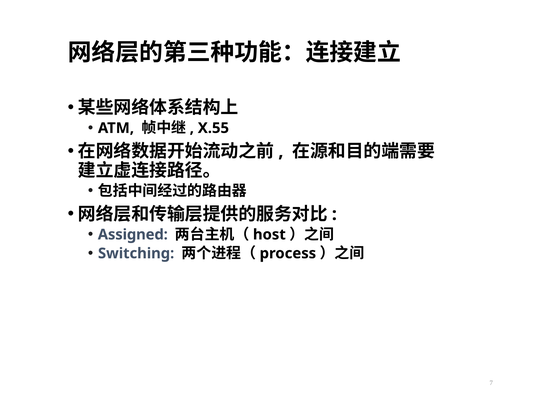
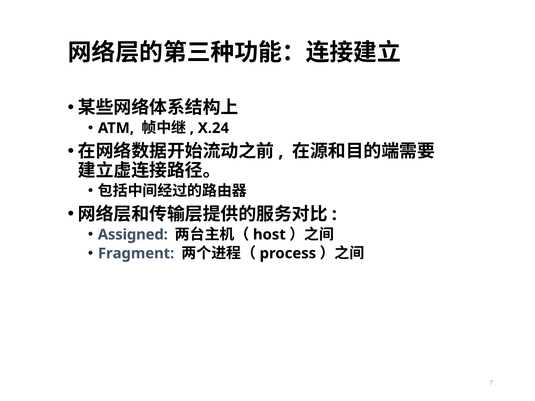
X.55: X.55 -> X.24
Switching: Switching -> Fragment
